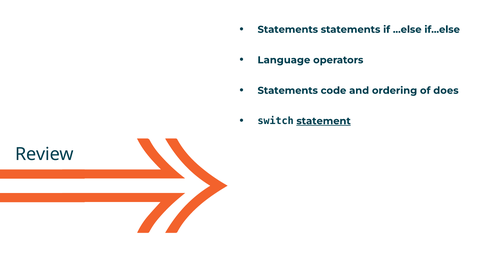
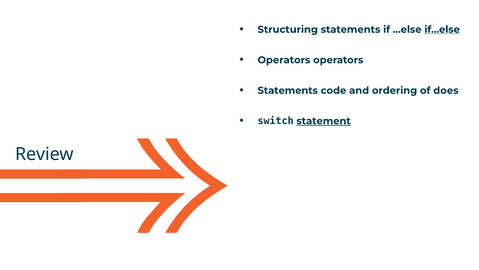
Statements at (288, 29): Statements -> Structuring
if...else underline: none -> present
Language at (284, 60): Language -> Operators
